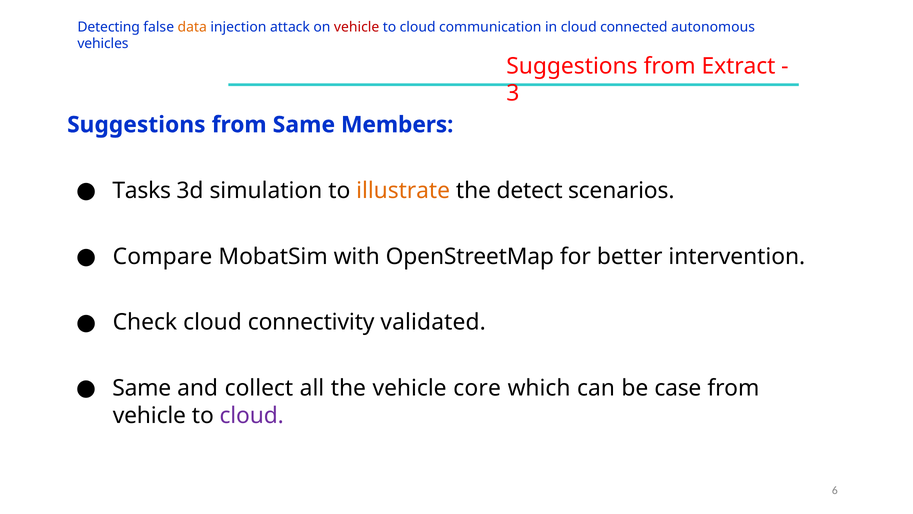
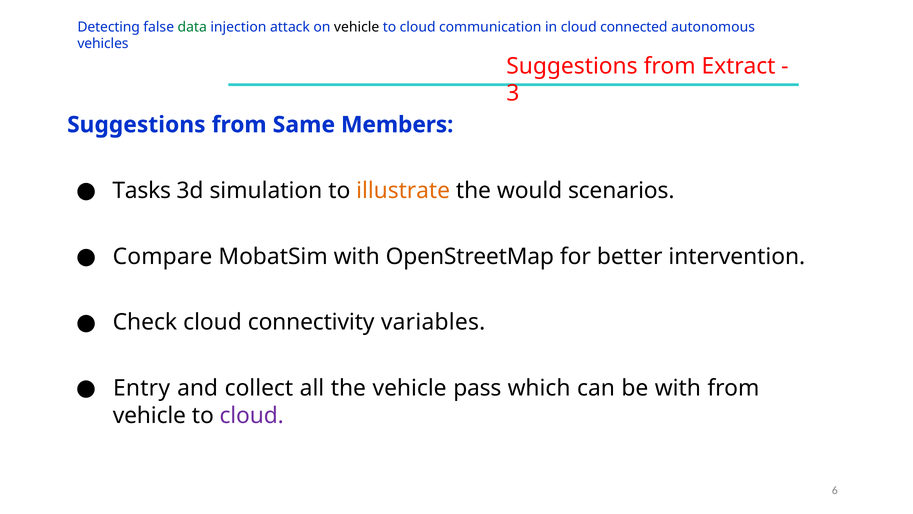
data colour: orange -> green
vehicle at (357, 27) colour: red -> black
detect: detect -> would
validated: validated -> variables
Same at (142, 388): Same -> Entry
core: core -> pass
be case: case -> with
